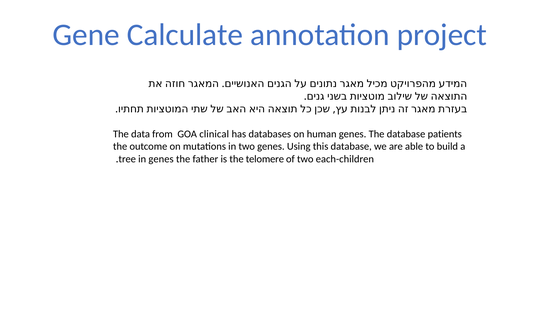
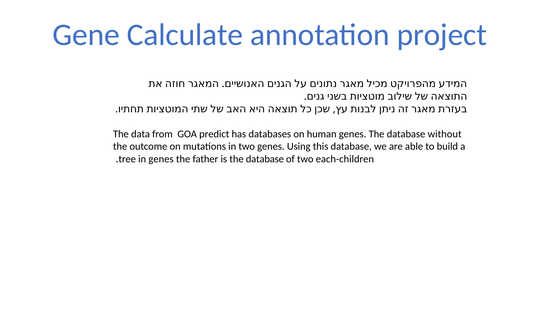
clinical: clinical -> predict
patients: patients -> without
is the telomere: telomere -> database
